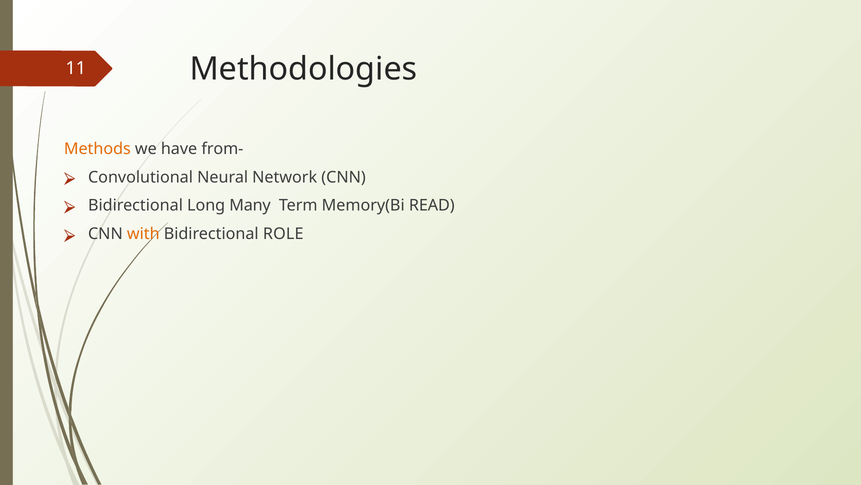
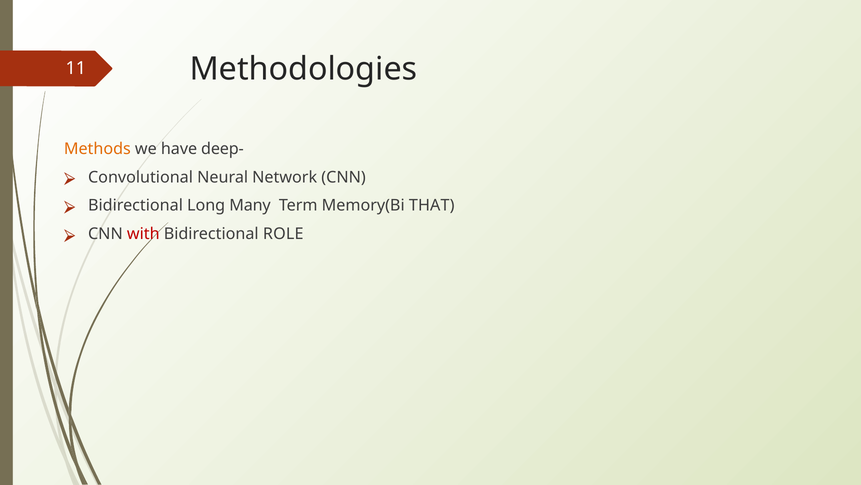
from-: from- -> deep-
READ: READ -> THAT
with colour: orange -> red
